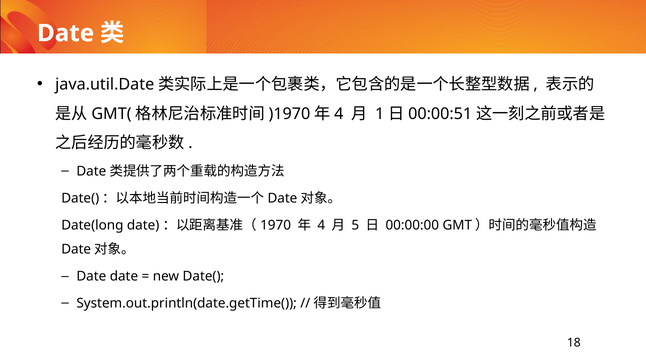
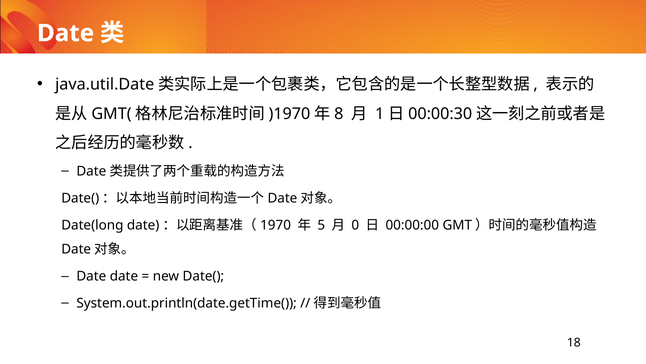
4 at (339, 113): 4 -> 8
00:00:51: 00:00:51 -> 00:00:30
4 at (321, 225): 4 -> 5
5: 5 -> 0
